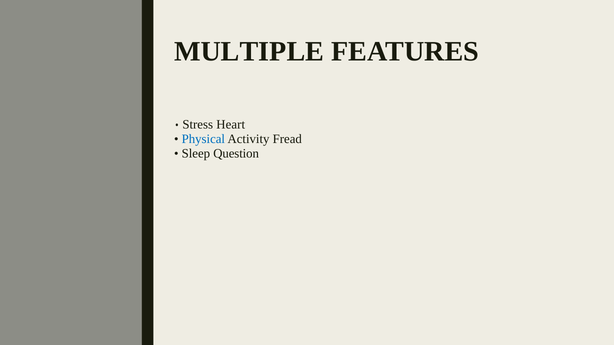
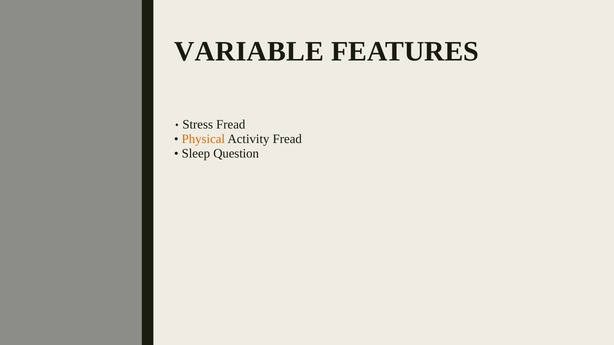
MULTIPLE: MULTIPLE -> VARIABLE
Stress Heart: Heart -> Fread
Physical colour: blue -> orange
